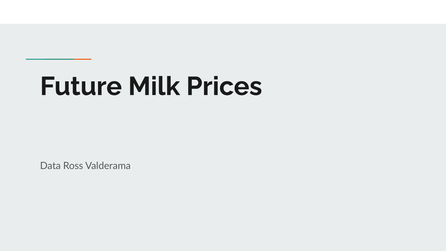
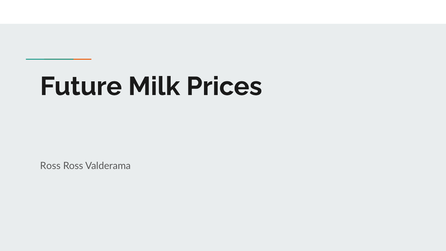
Data at (50, 166): Data -> Ross
